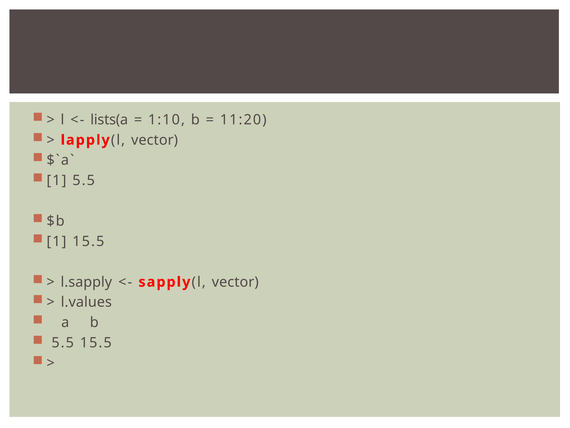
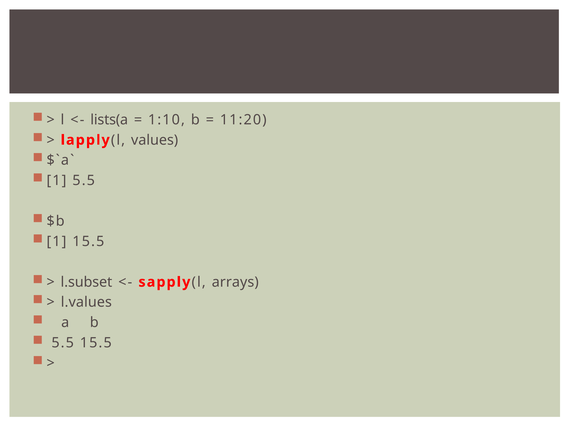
vector at (155, 140): vector -> values
l.sapply: l.sapply -> l.subset
vector at (235, 282): vector -> arrays
